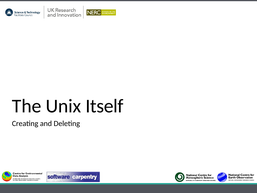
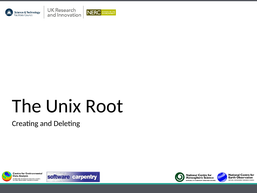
Itself: Itself -> Root
